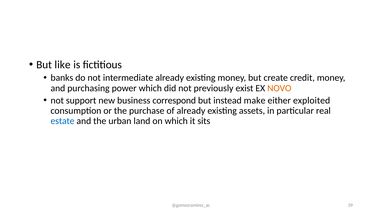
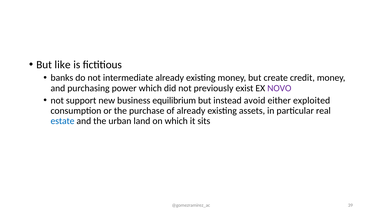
NOVO colour: orange -> purple
correspond: correspond -> equilibrium
make: make -> avoid
